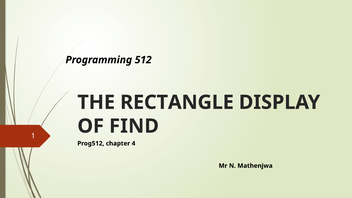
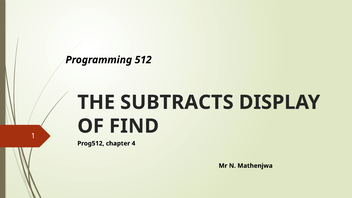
RECTANGLE: RECTANGLE -> SUBTRACTS
